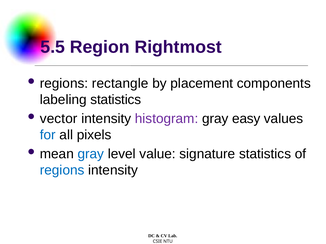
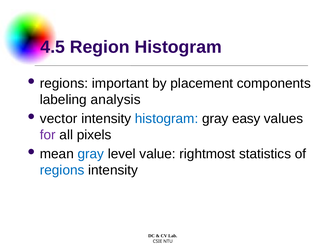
5.5: 5.5 -> 4.5
Region Rightmost: Rightmost -> Histogram
rectangle: rectangle -> important
labeling statistics: statistics -> analysis
histogram at (167, 119) colour: purple -> blue
for colour: blue -> purple
signature: signature -> rightmost
